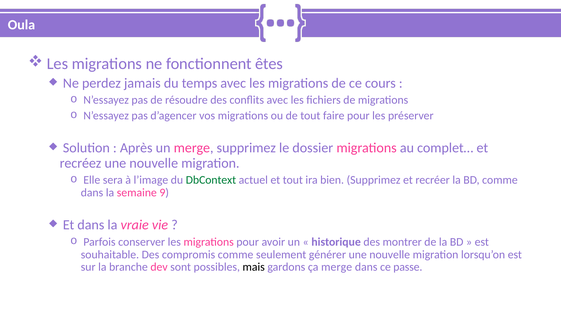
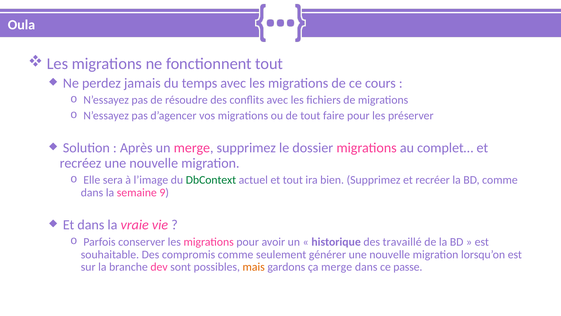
fonctionnent êtes: êtes -> tout
montrer: montrer -> travaillé
mais colour: black -> orange
